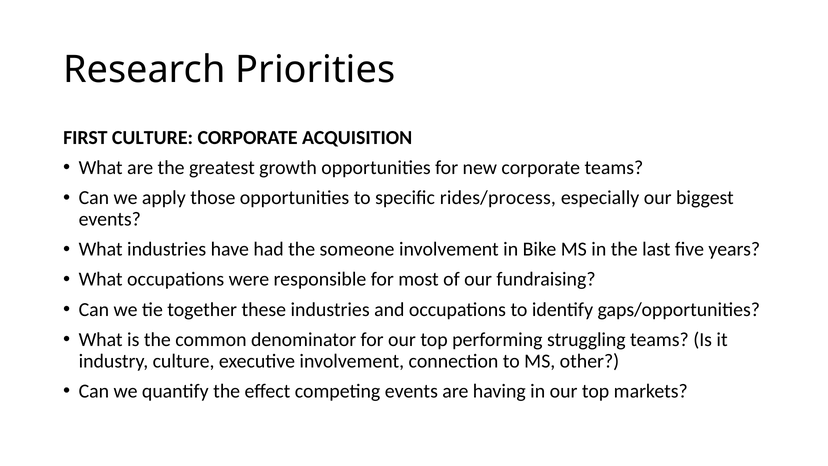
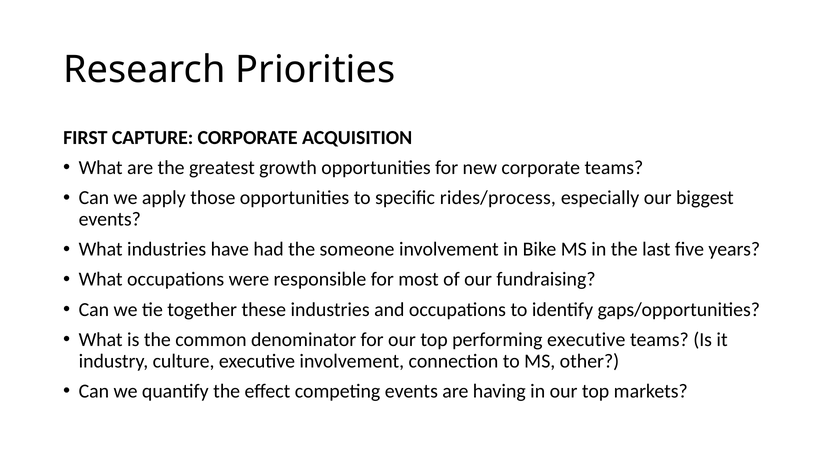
FIRST CULTURE: CULTURE -> CAPTURE
performing struggling: struggling -> executive
